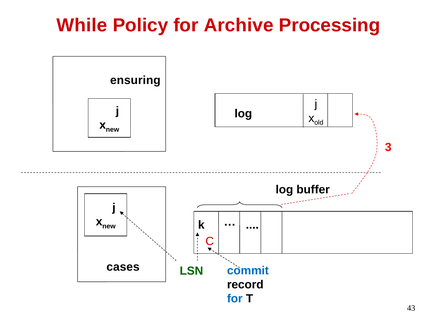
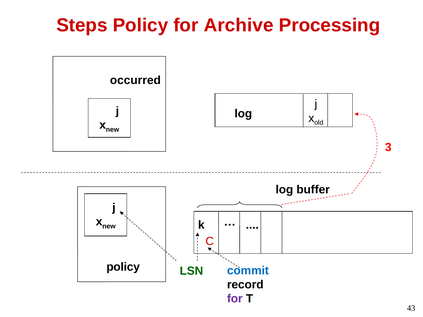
While: While -> Steps
ensuring: ensuring -> occurred
cases at (123, 267): cases -> policy
for at (235, 299) colour: blue -> purple
